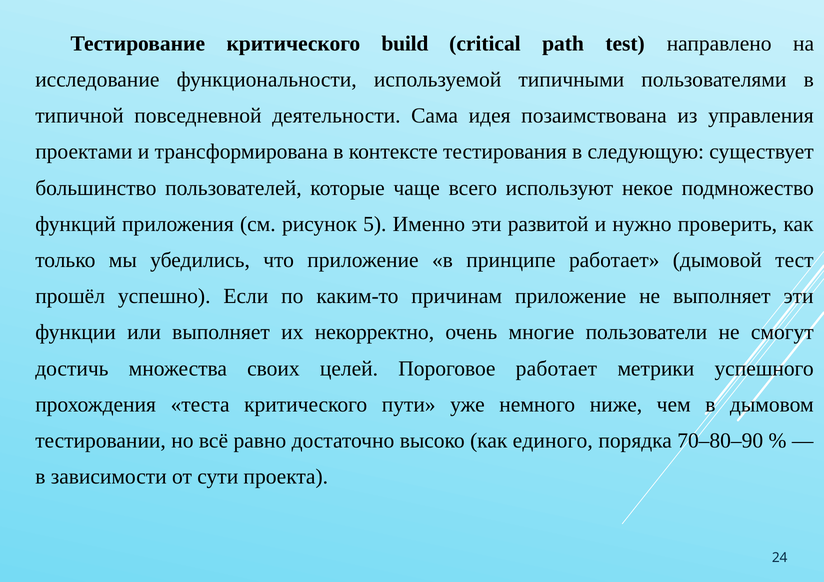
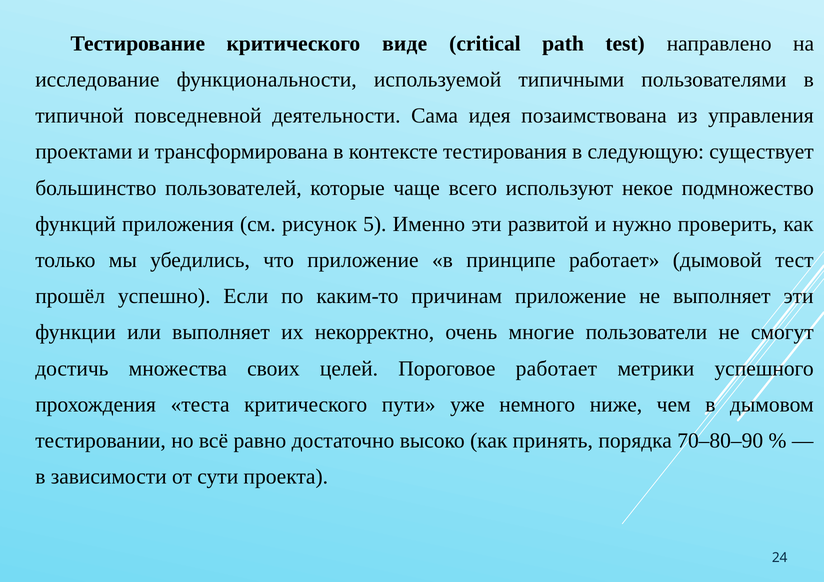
build: build -> виде
единого: единого -> принять
